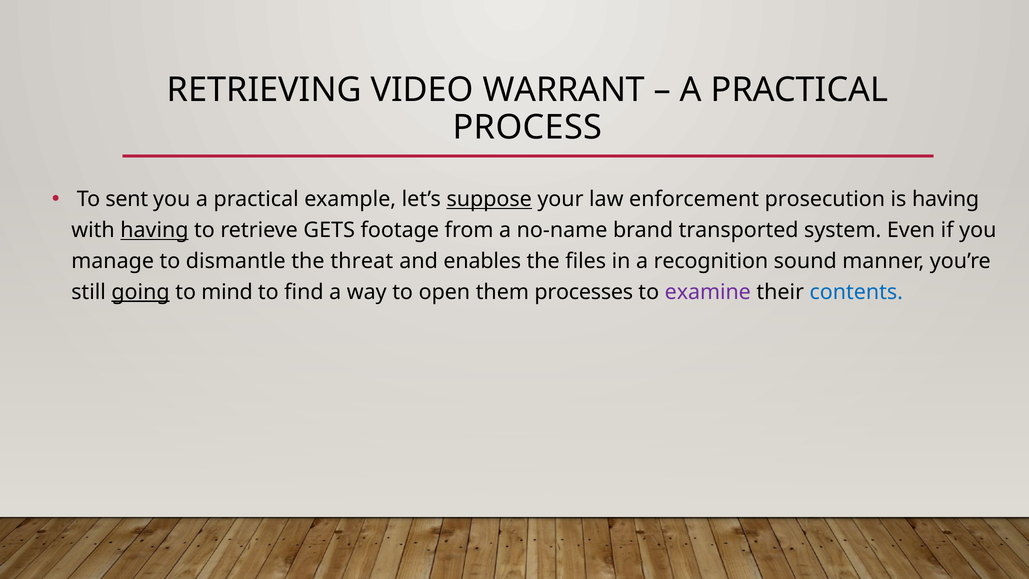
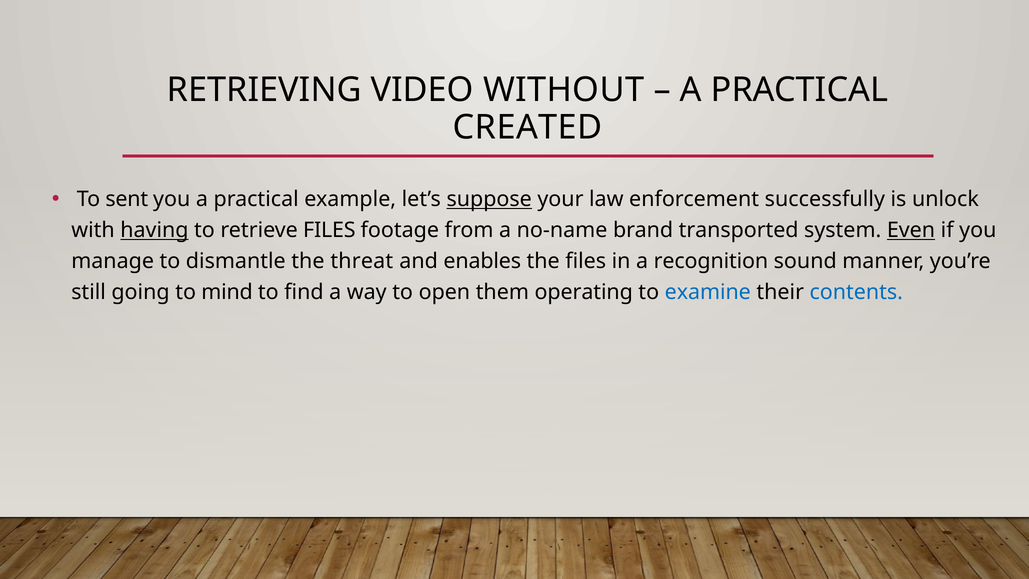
WARRANT: WARRANT -> WITHOUT
PROCESS: PROCESS -> CREATED
prosecution: prosecution -> successfully
is having: having -> unlock
retrieve GETS: GETS -> FILES
Even underline: none -> present
going underline: present -> none
processes: processes -> operating
examine colour: purple -> blue
